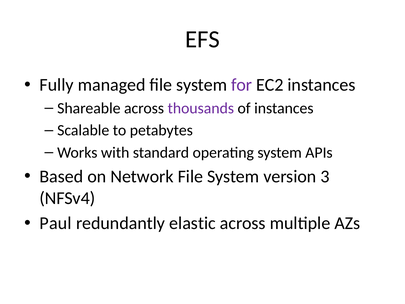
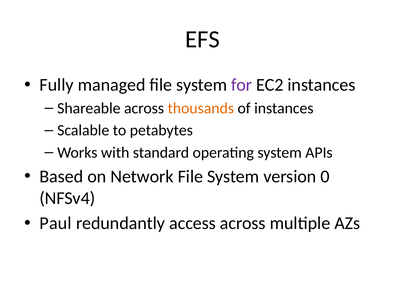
thousands colour: purple -> orange
3: 3 -> 0
elastic: elastic -> access
